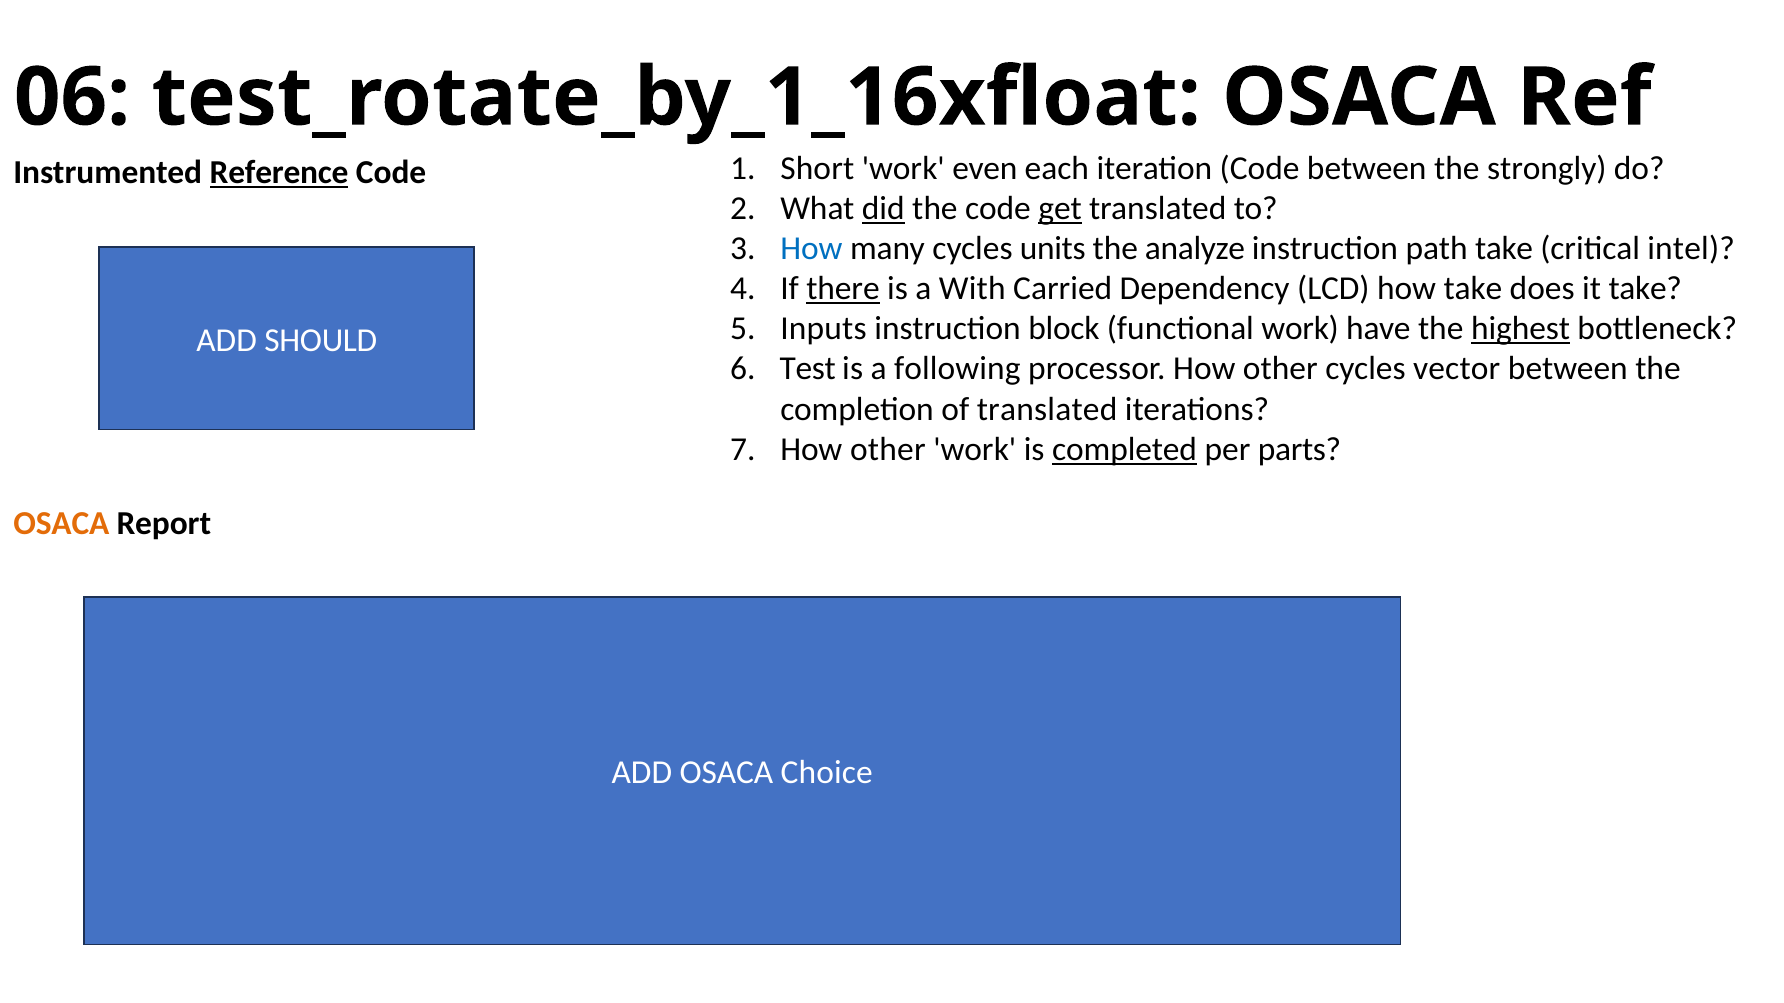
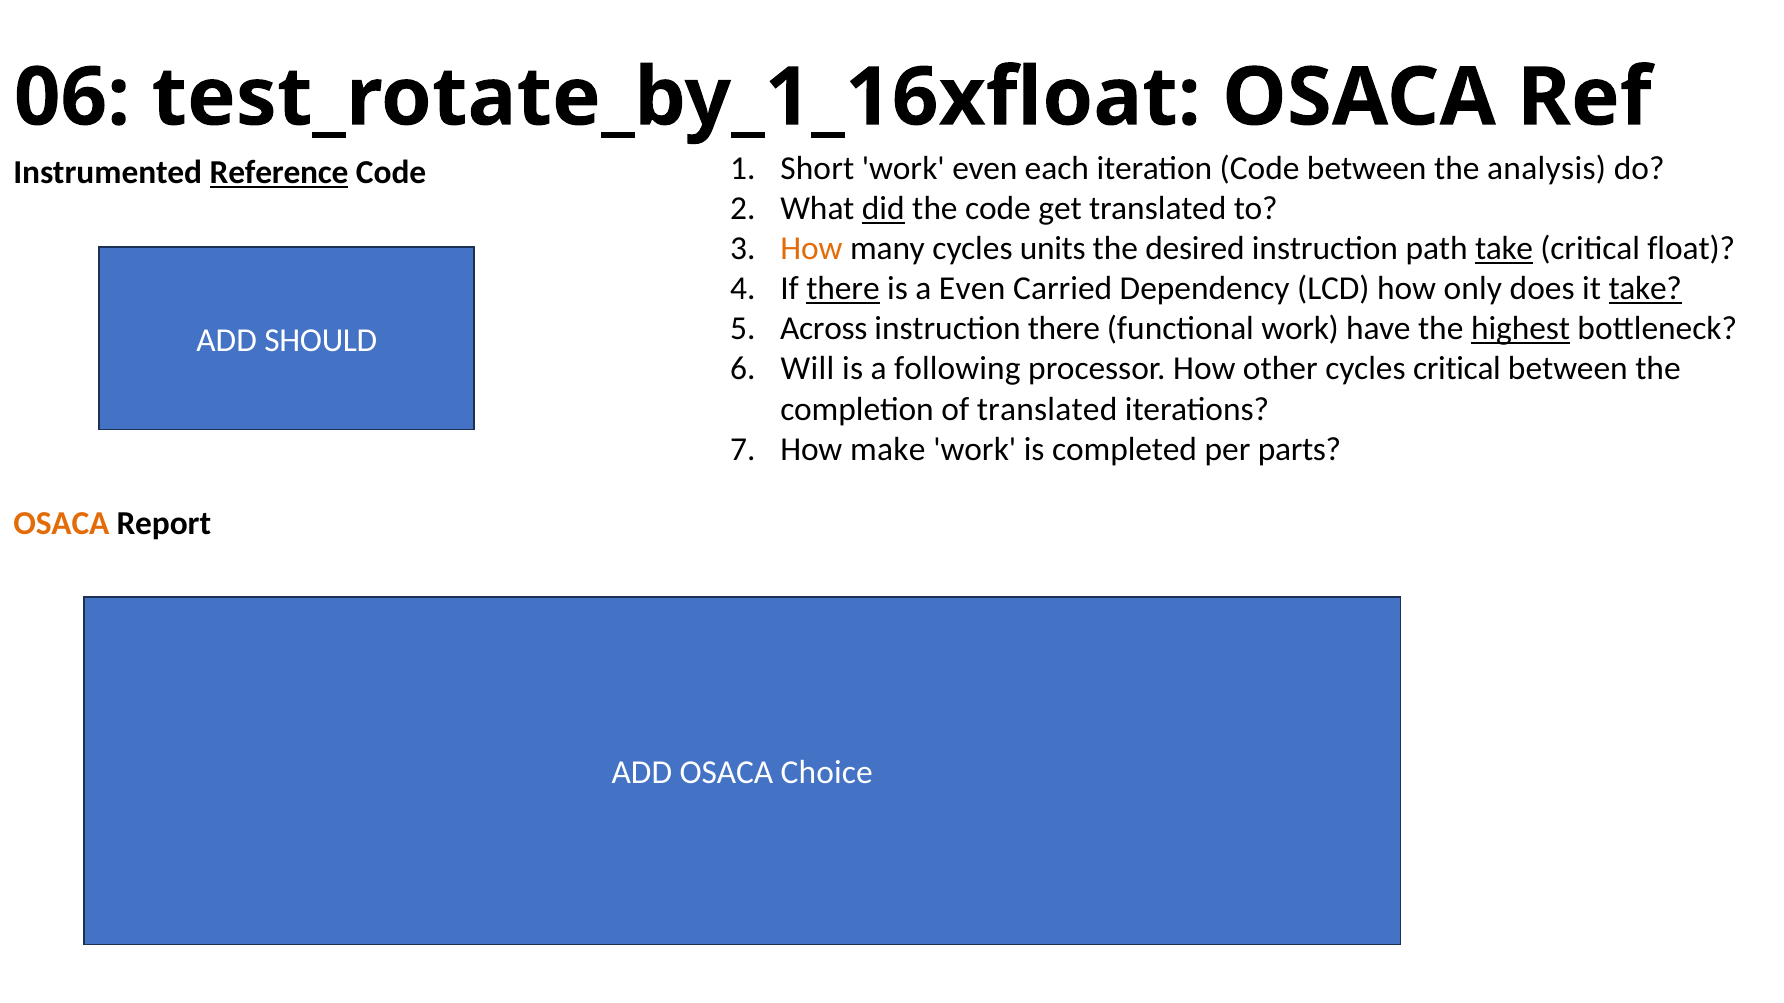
strongly: strongly -> analysis
get underline: present -> none
How at (811, 249) colour: blue -> orange
analyze: analyze -> desired
take at (1504, 249) underline: none -> present
intel: intel -> float
a With: With -> Even
how take: take -> only
take at (1645, 289) underline: none -> present
Inputs: Inputs -> Across
instruction block: block -> there
Test: Test -> Will
cycles vector: vector -> critical
other at (888, 449): other -> make
completed underline: present -> none
